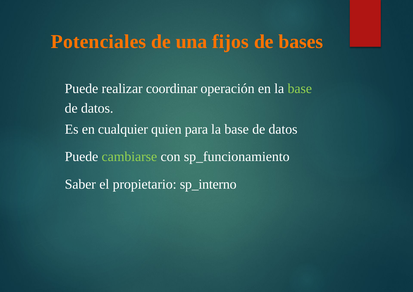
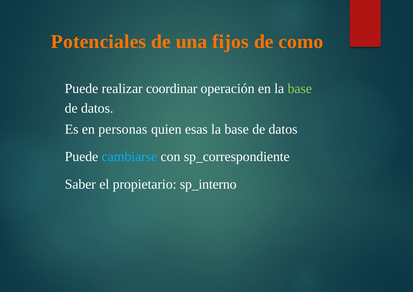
bases: bases -> como
cualquier: cualquier -> personas
para: para -> esas
cambiarse colour: light green -> light blue
sp_funcionamiento: sp_funcionamiento -> sp_correspondiente
